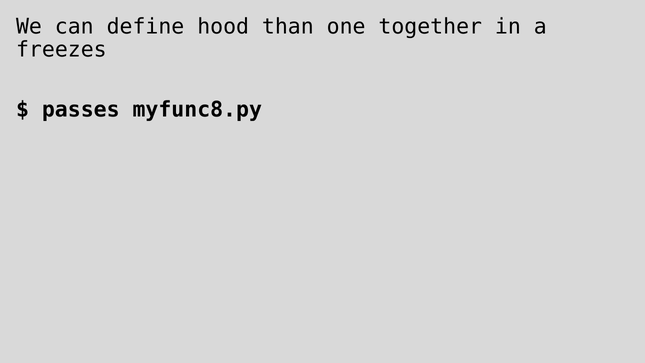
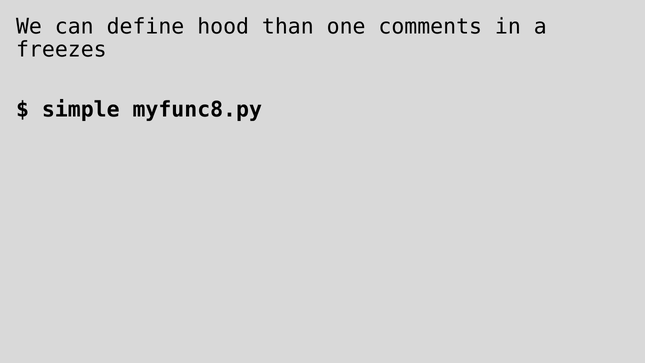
together: together -> comments
passes: passes -> simple
